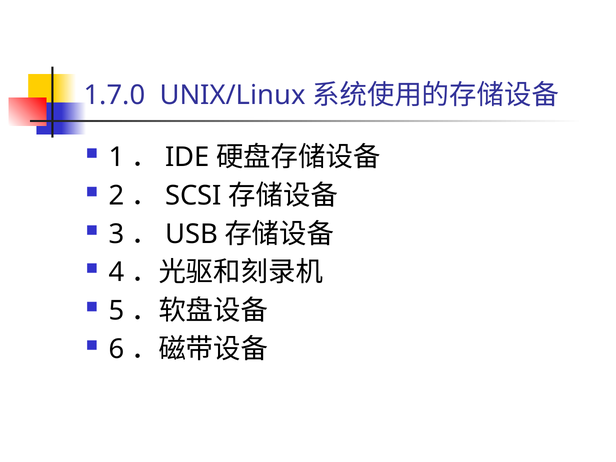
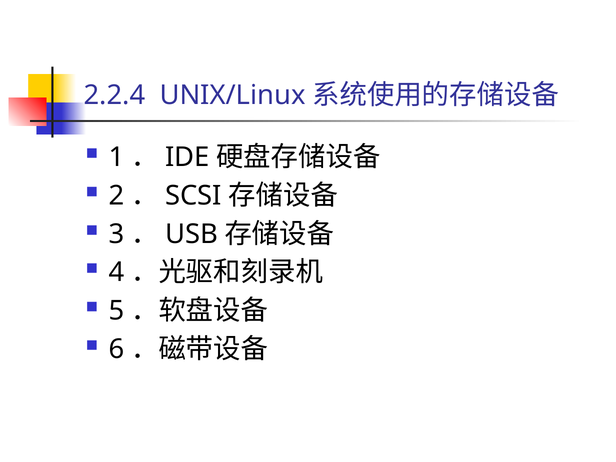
1.7.0: 1.7.0 -> 2.2.4
